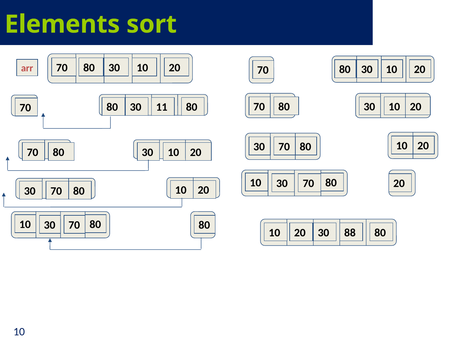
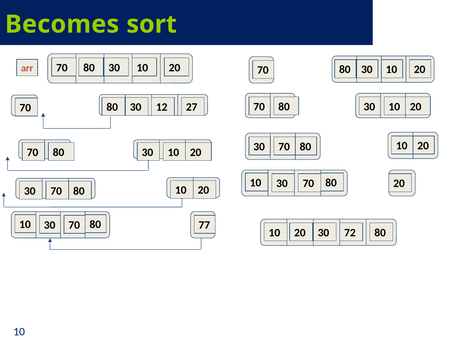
Elements: Elements -> Becomes
80 80: 80 -> 27
11: 11 -> 12
10 80: 80 -> 77
88: 88 -> 72
